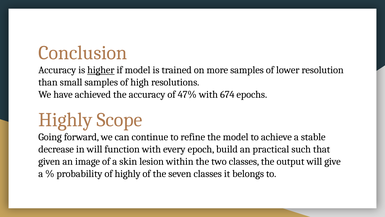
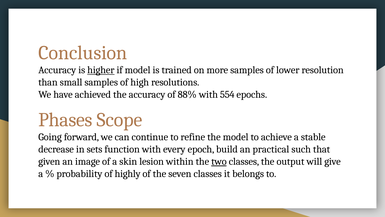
47%: 47% -> 88%
674: 674 -> 554
Highly at (65, 120): Highly -> Phases
in will: will -> sets
two underline: none -> present
